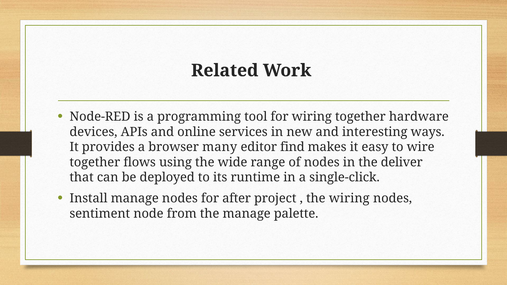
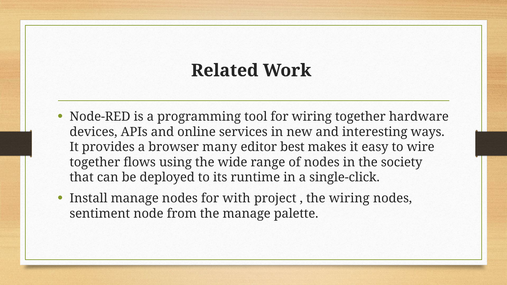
find: find -> best
deliver: deliver -> society
after: after -> with
